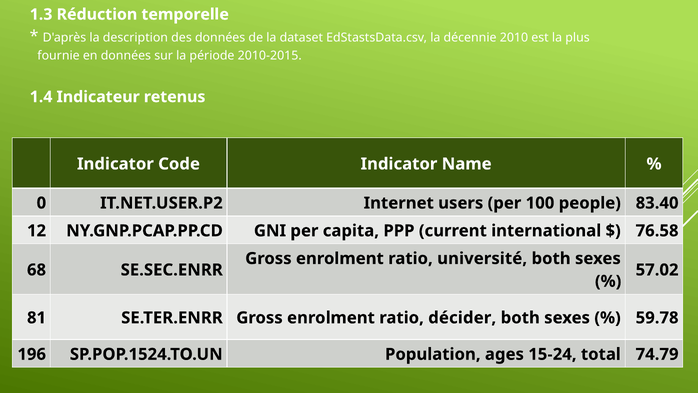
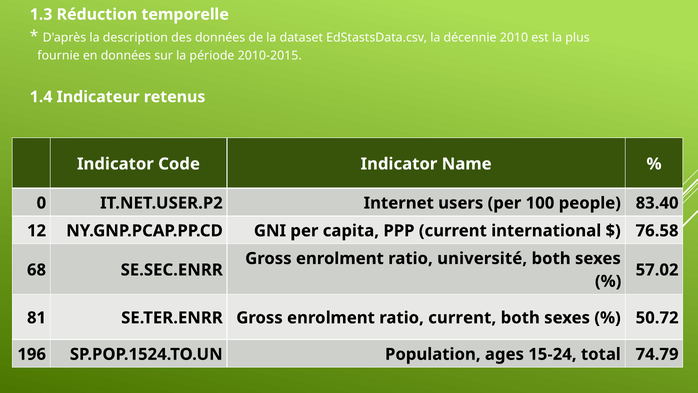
ratio décider: décider -> current
59.78: 59.78 -> 50.72
